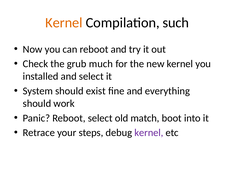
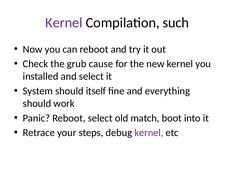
Kernel at (64, 23) colour: orange -> purple
much: much -> cause
exist: exist -> itself
